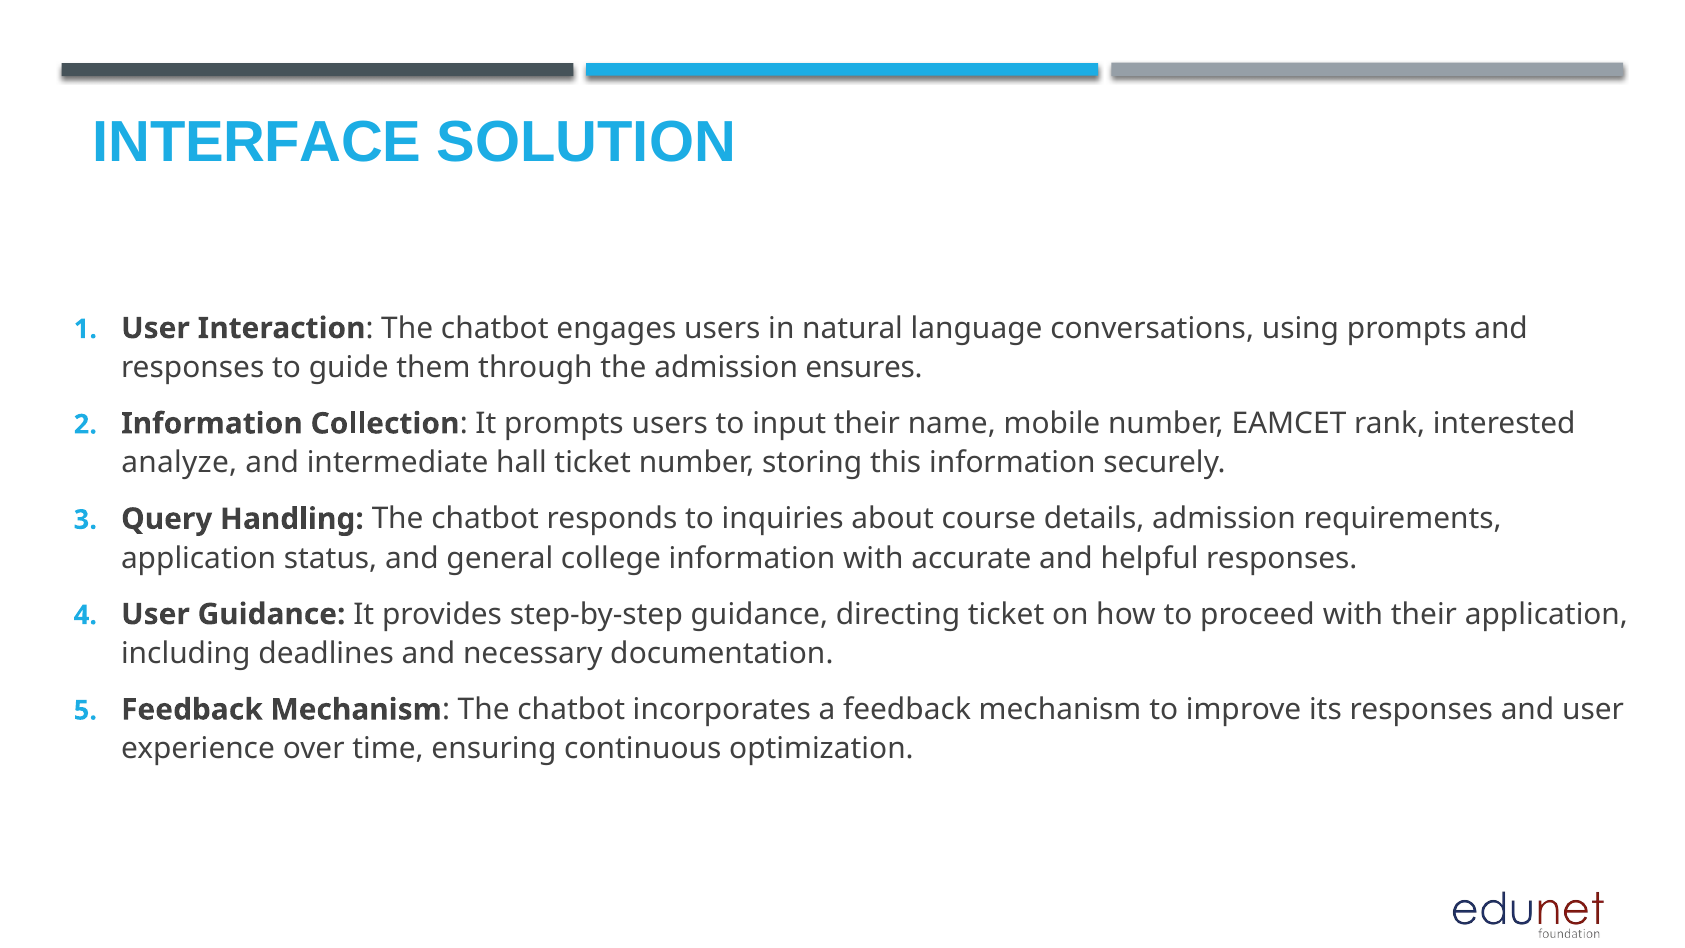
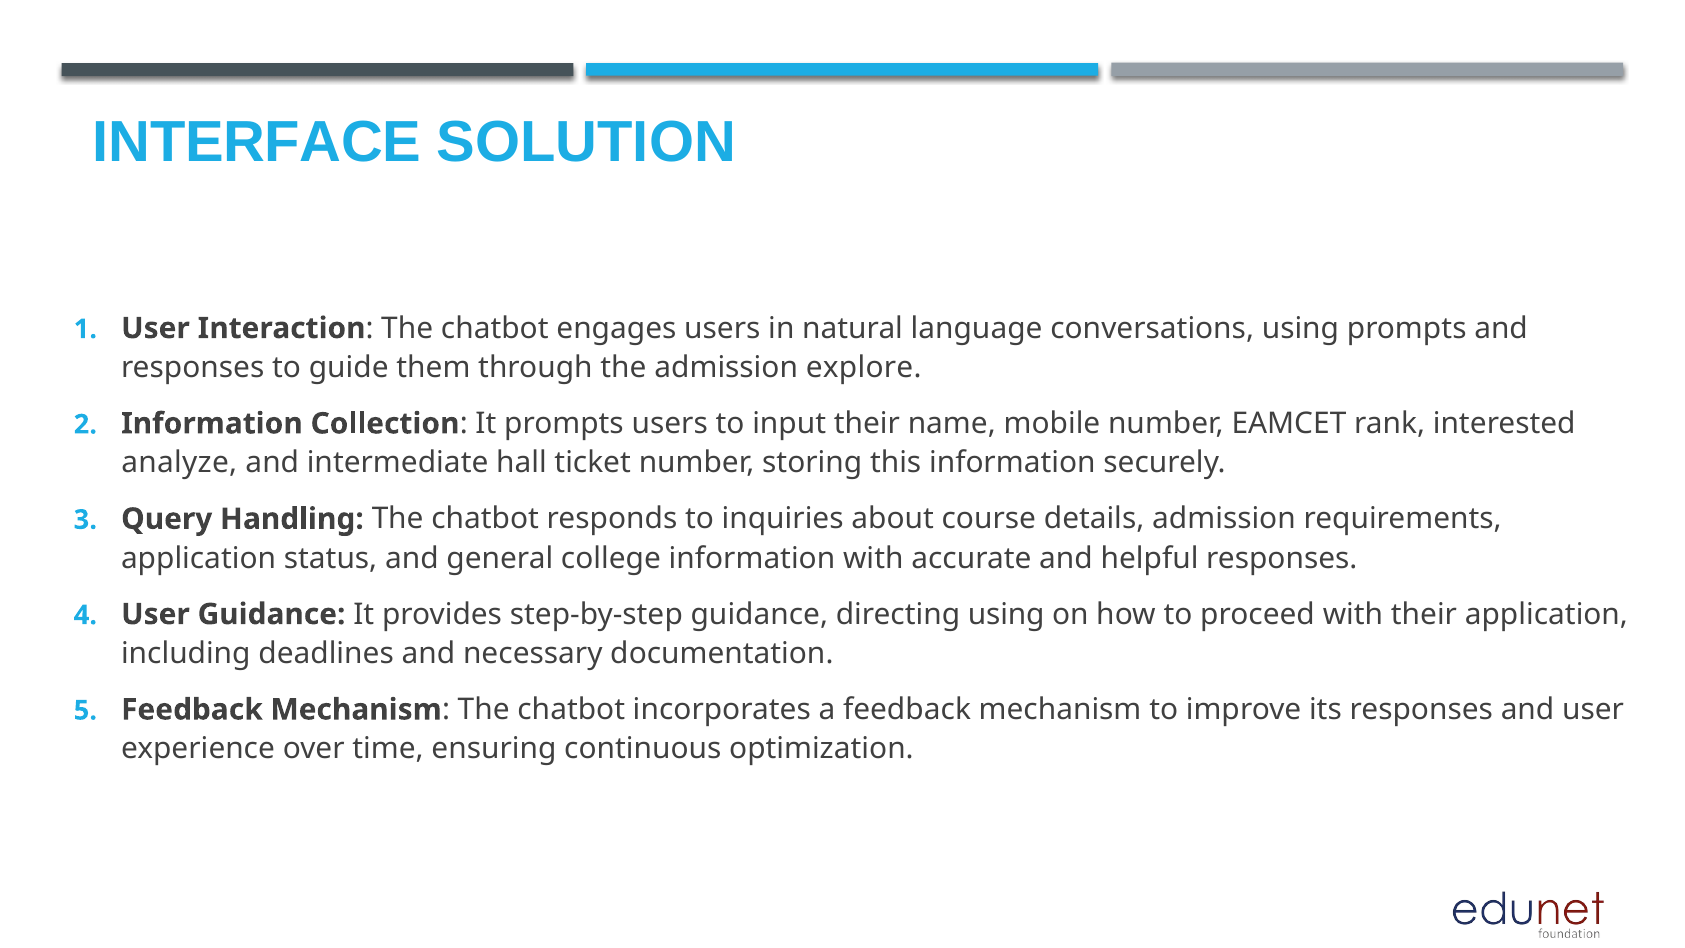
ensures: ensures -> explore
directing ticket: ticket -> using
